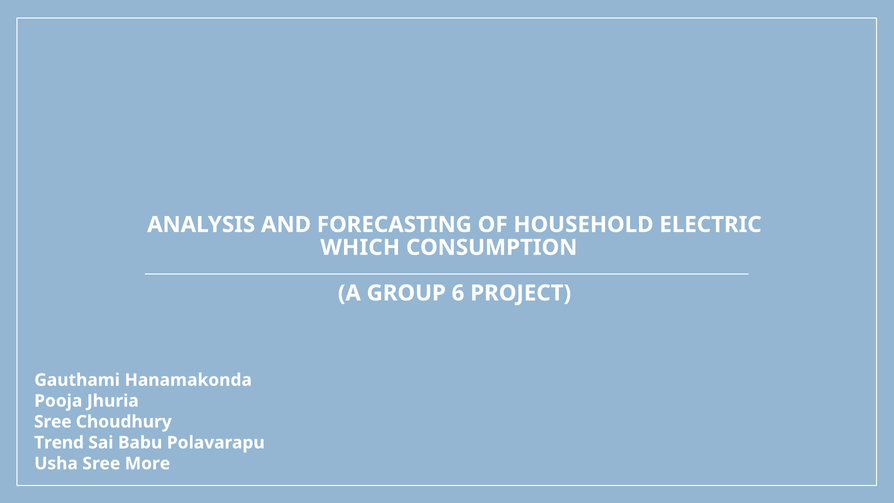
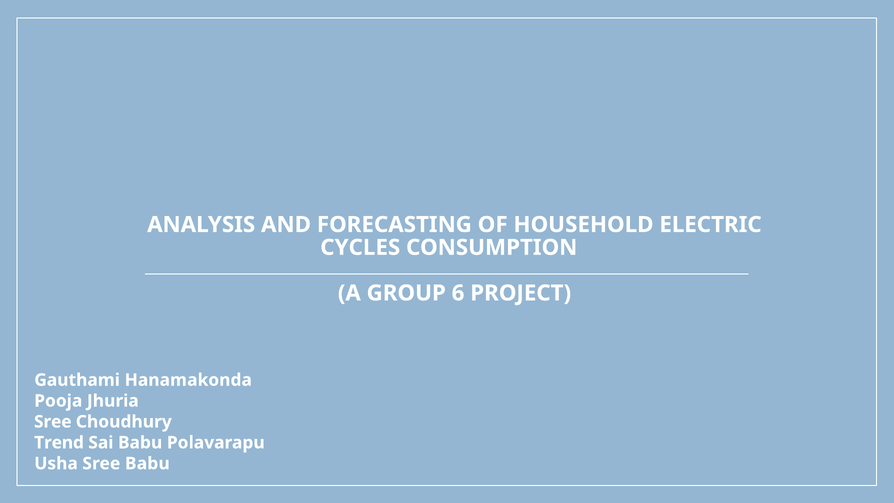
WHICH: WHICH -> CYCLES
Sree More: More -> Babu
